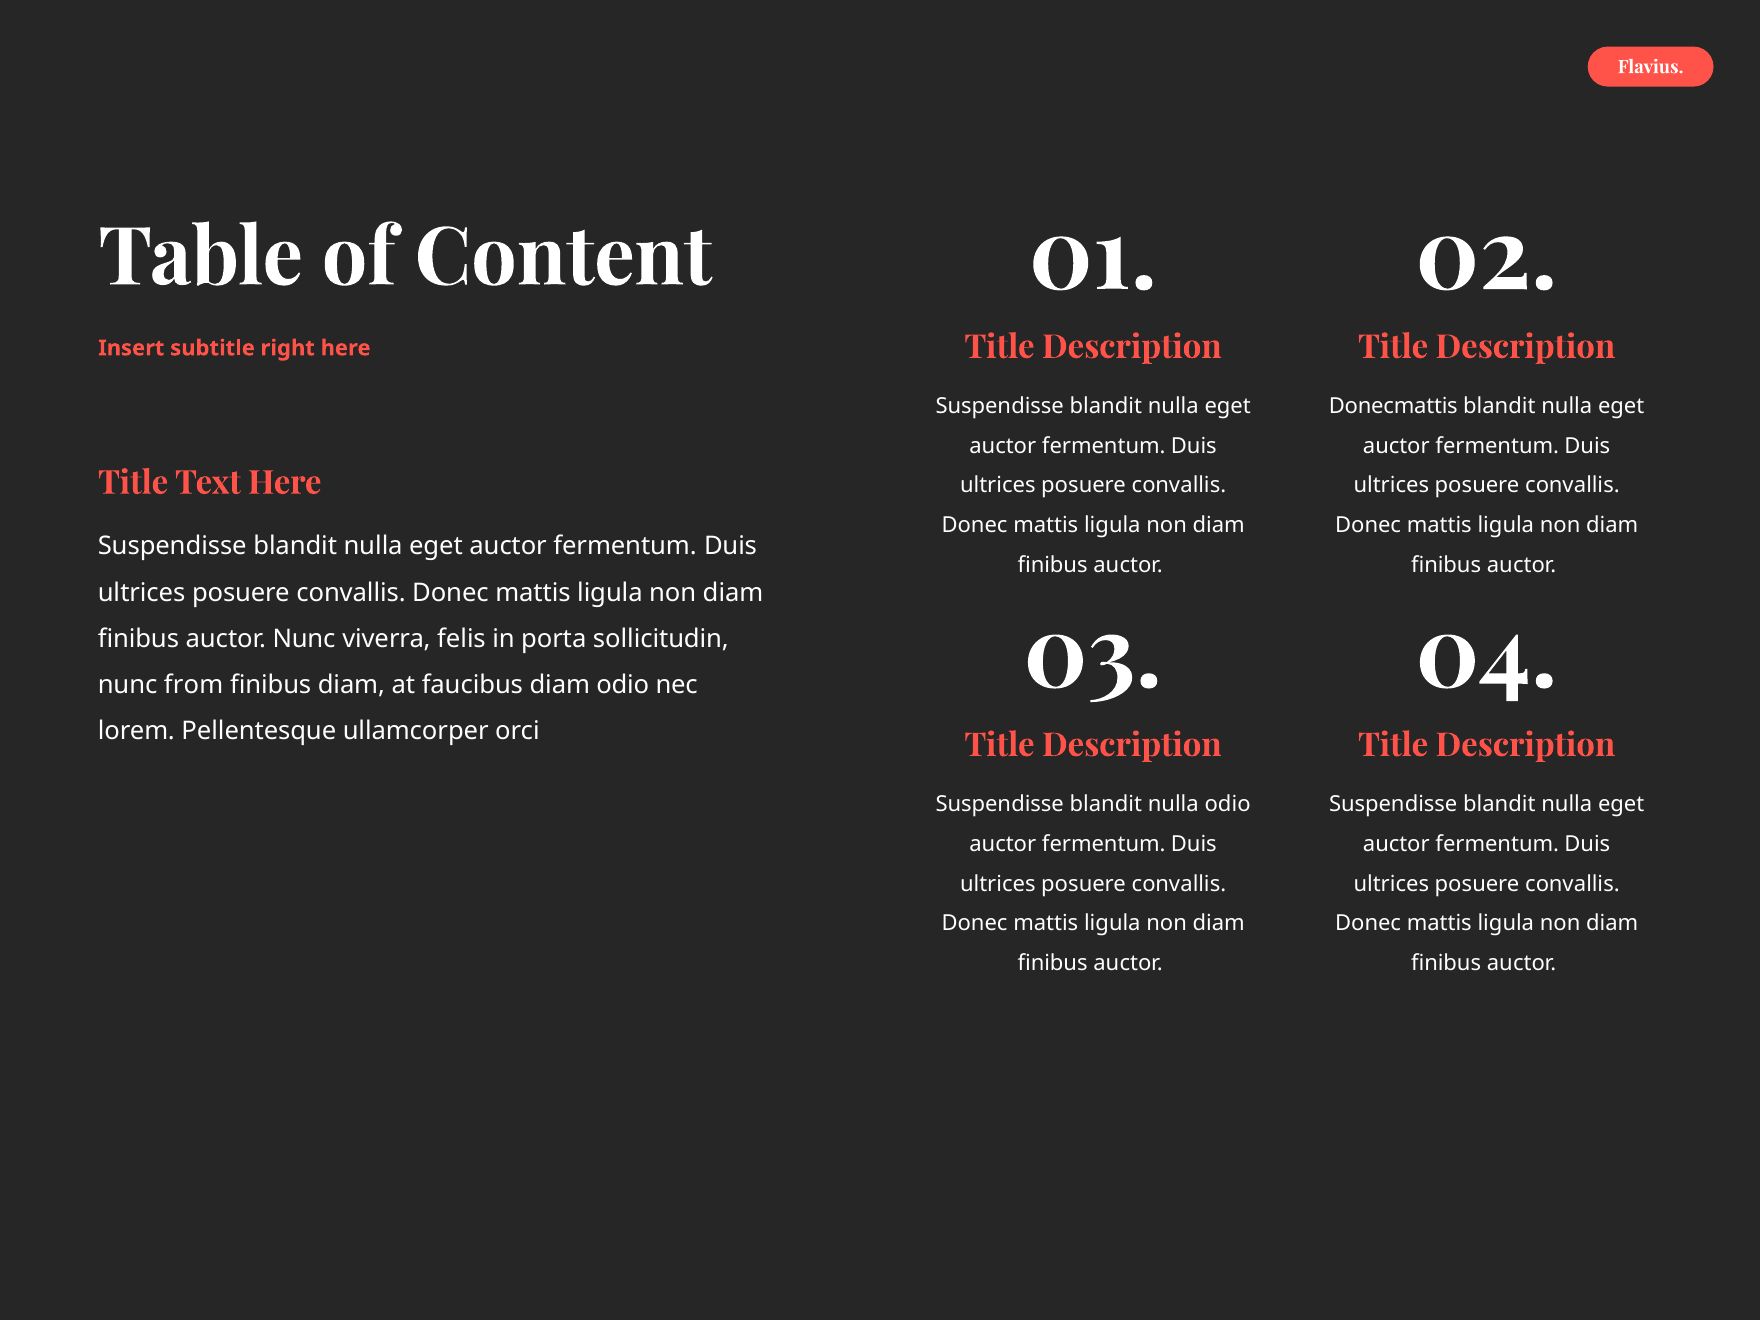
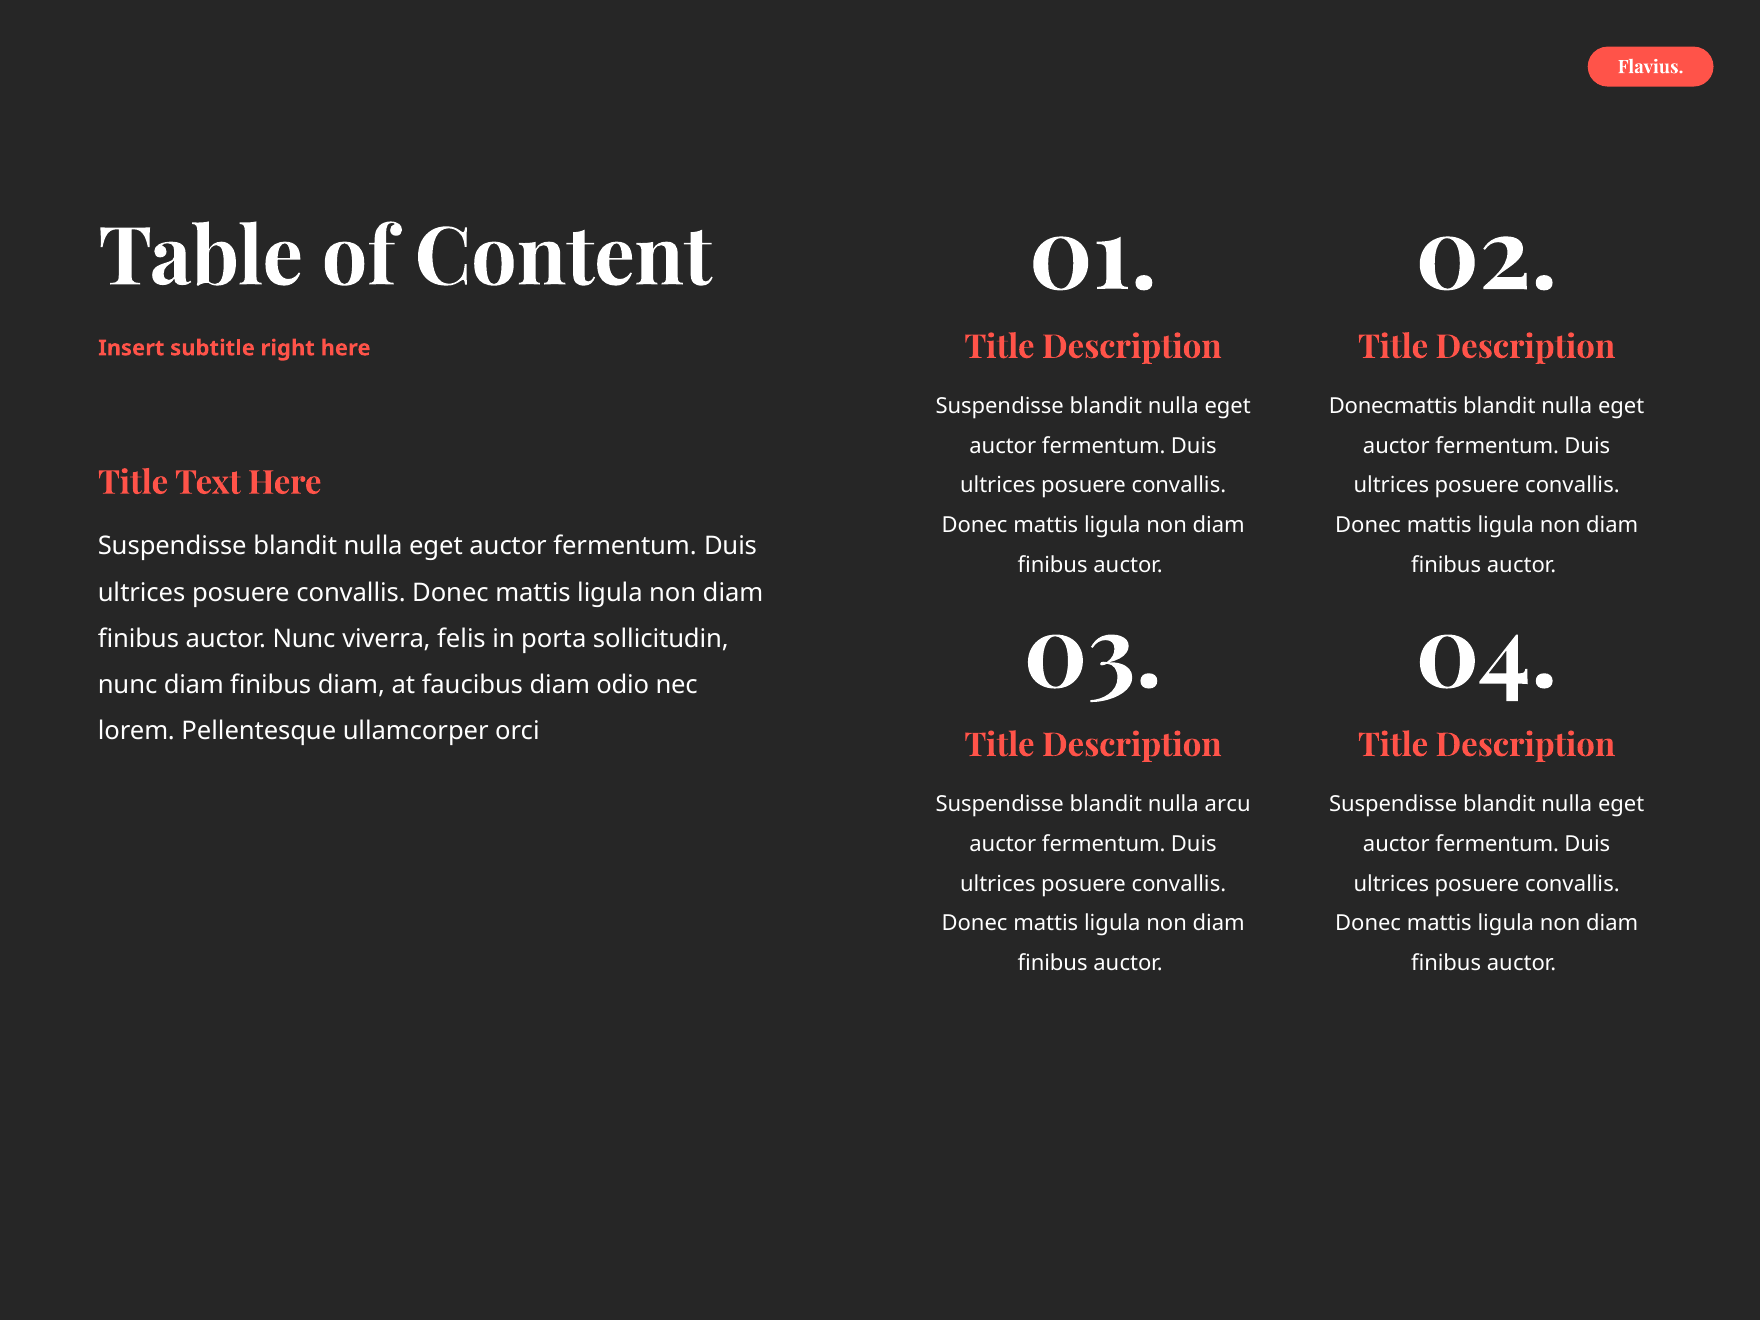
nunc from: from -> diam
nulla odio: odio -> arcu
